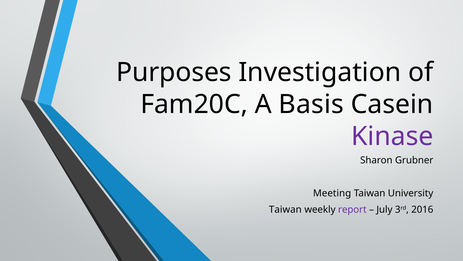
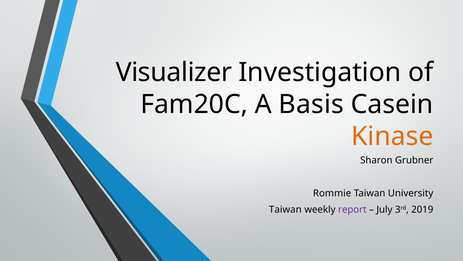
Purposes: Purposes -> Visualizer
Kinase colour: purple -> orange
Meeting: Meeting -> Rommie
2016: 2016 -> 2019
